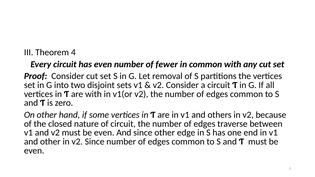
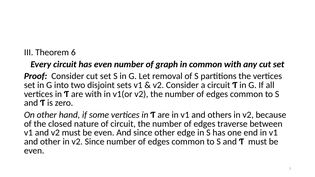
4: 4 -> 6
fewer: fewer -> graph
